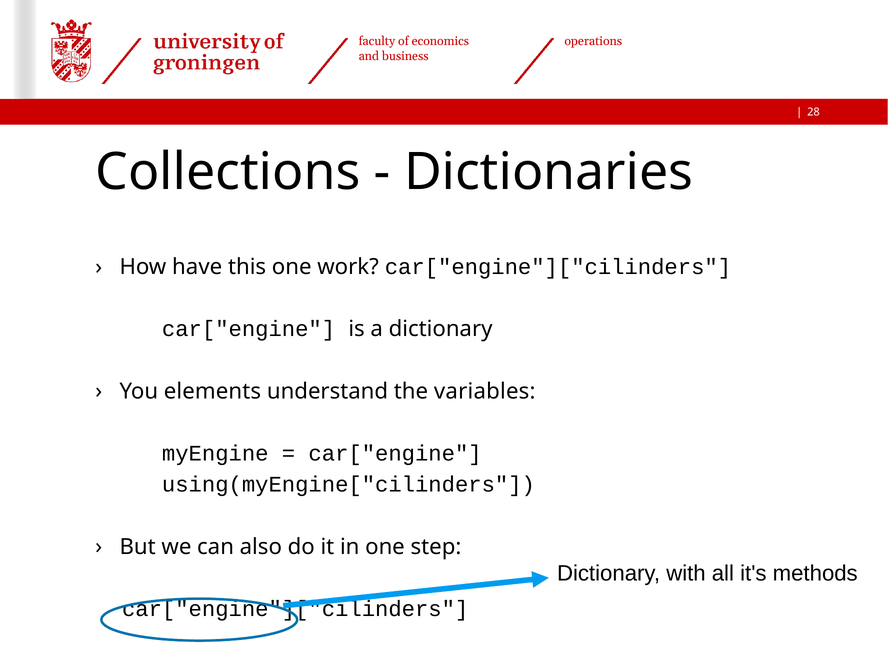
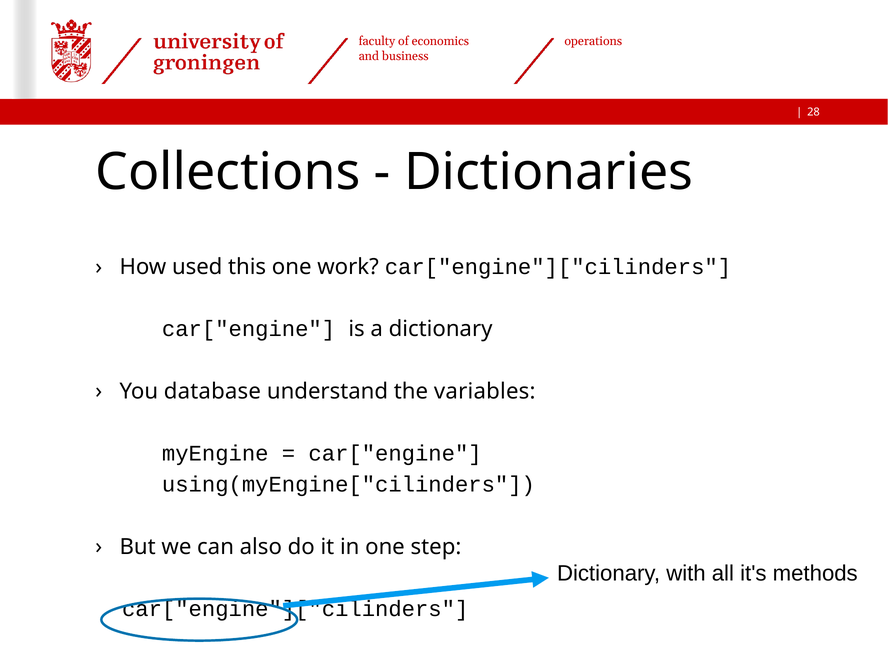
have: have -> used
elements: elements -> database
